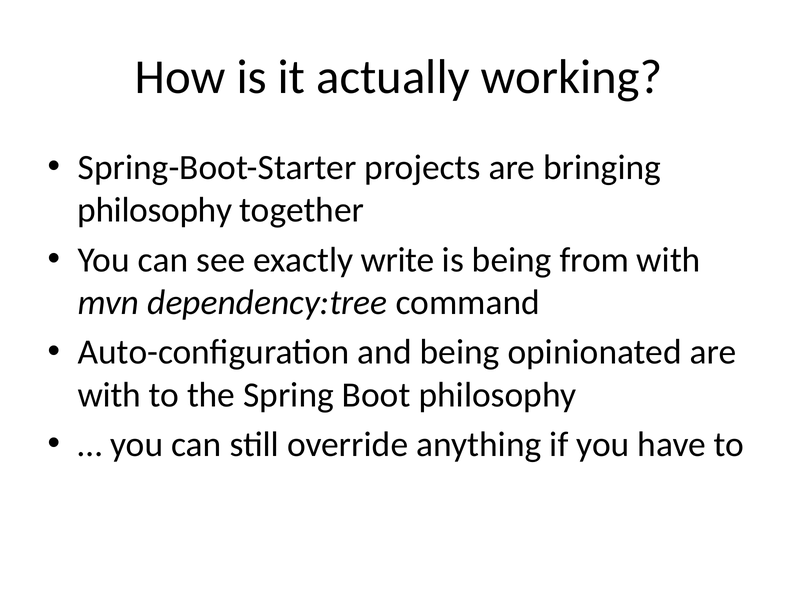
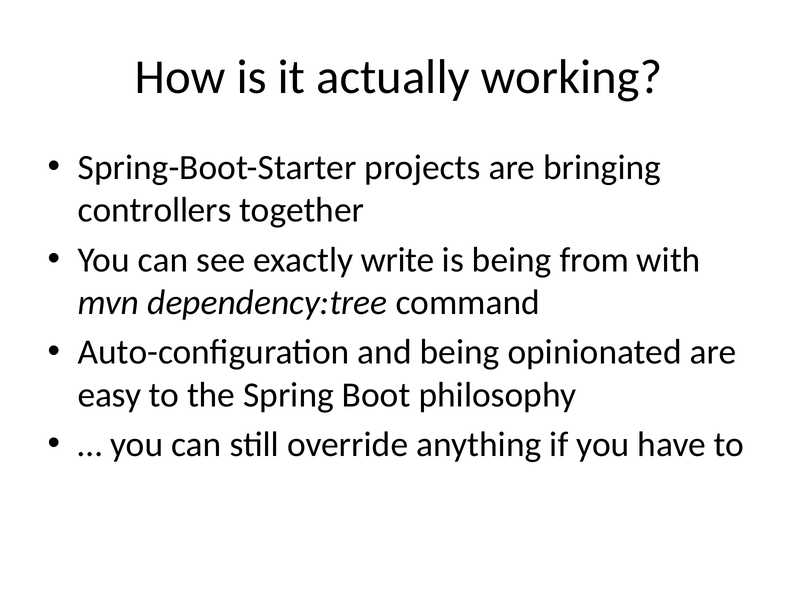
philosophy at (155, 210): philosophy -> controllers
with at (109, 394): with -> easy
